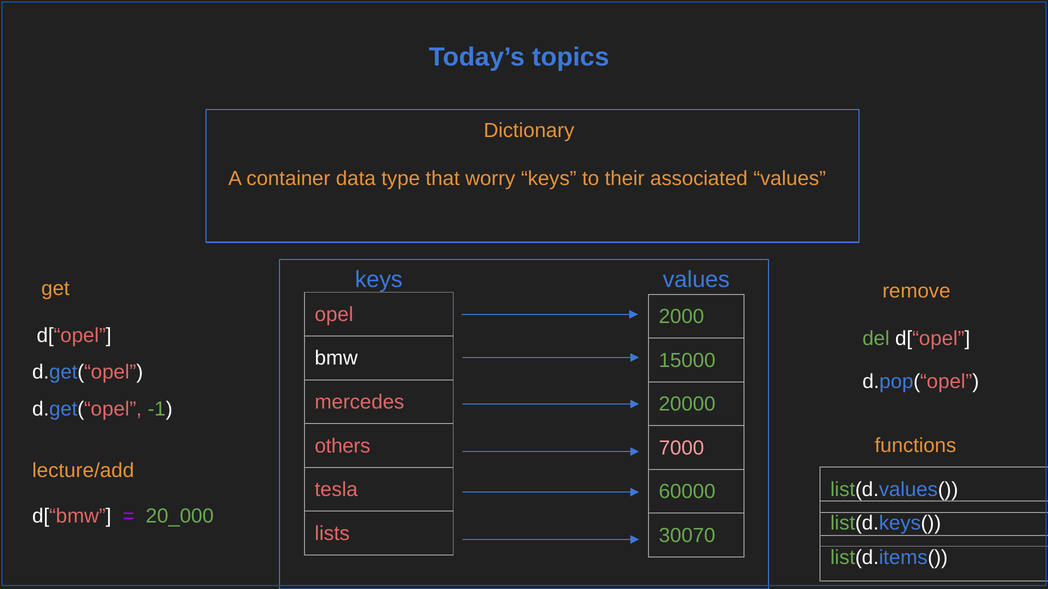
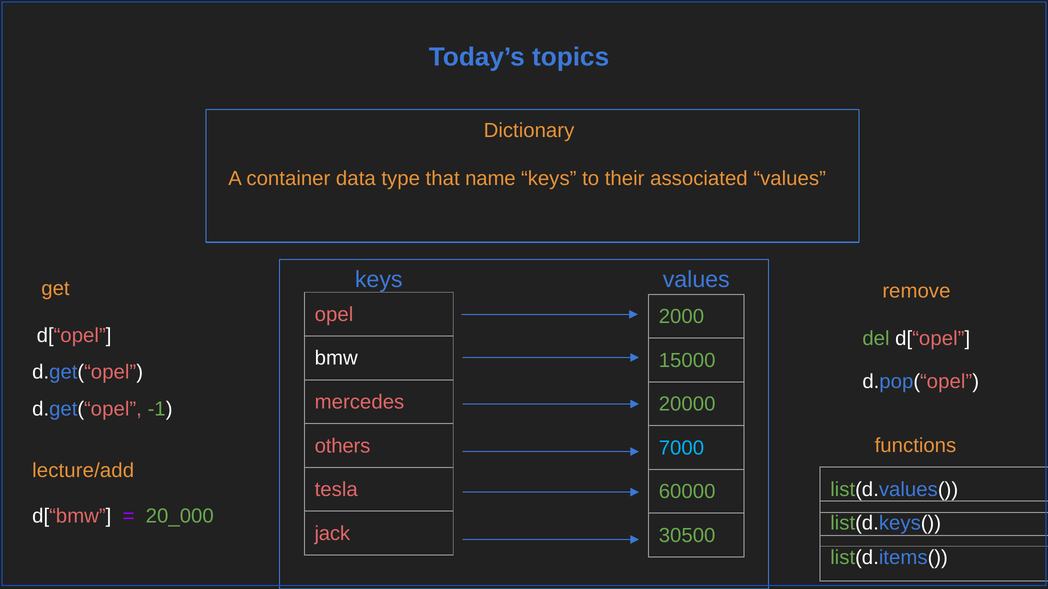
worry: worry -> name
7000 colour: pink -> light blue
lists: lists -> jack
30070: 30070 -> 30500
